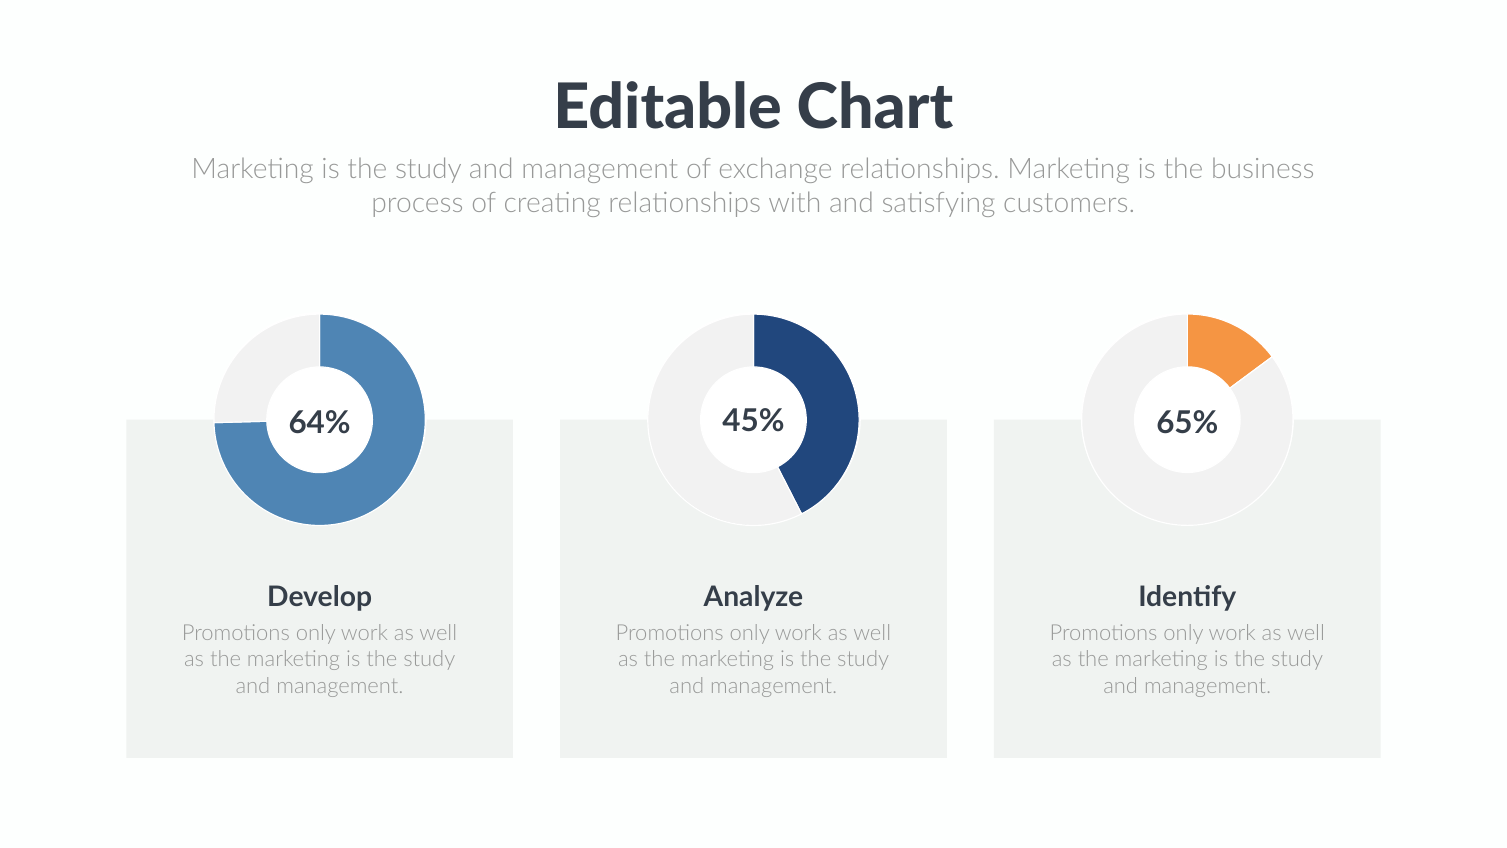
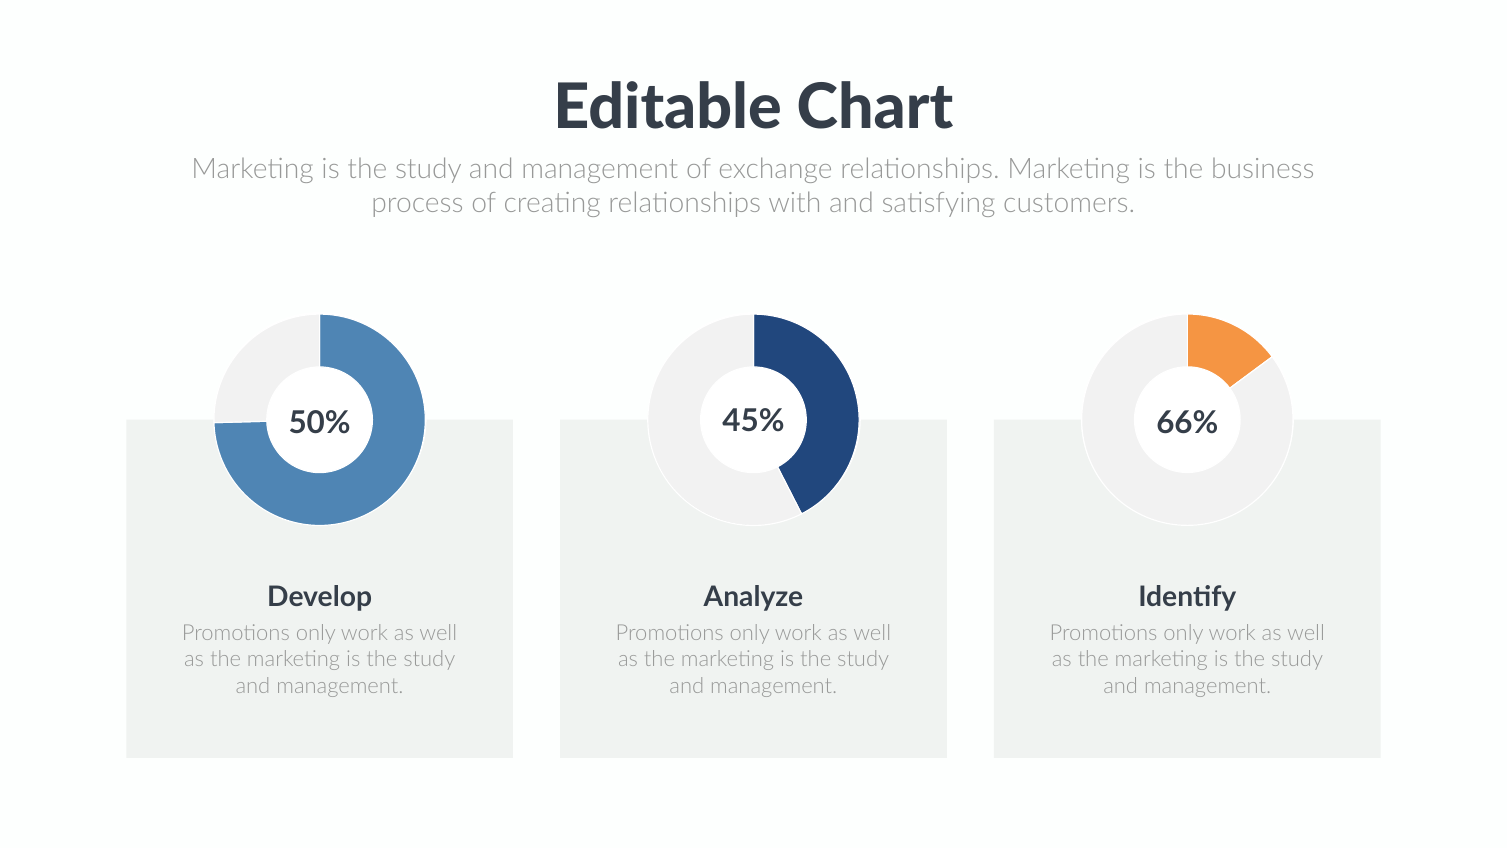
64%: 64% -> 50%
65%: 65% -> 66%
